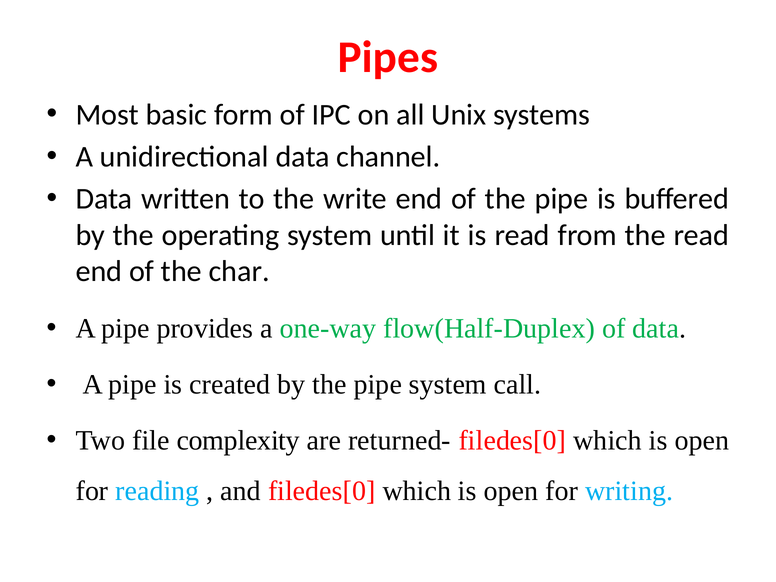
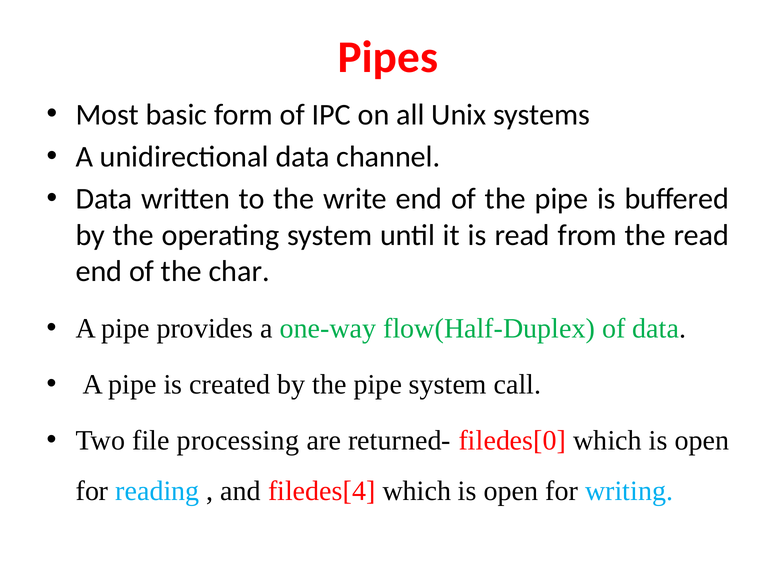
complexity: complexity -> processing
and filedes[0: filedes[0 -> filedes[4
